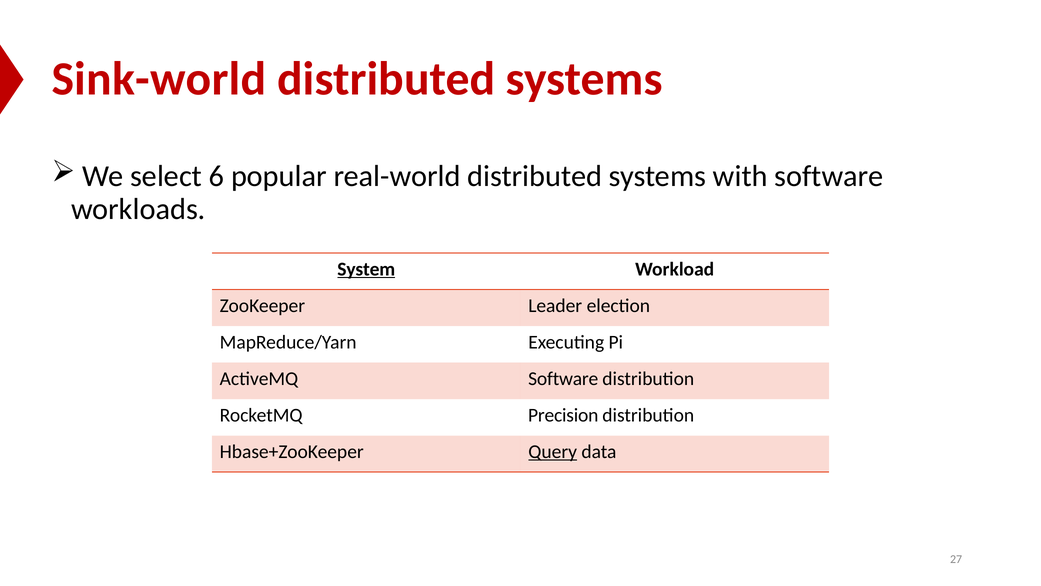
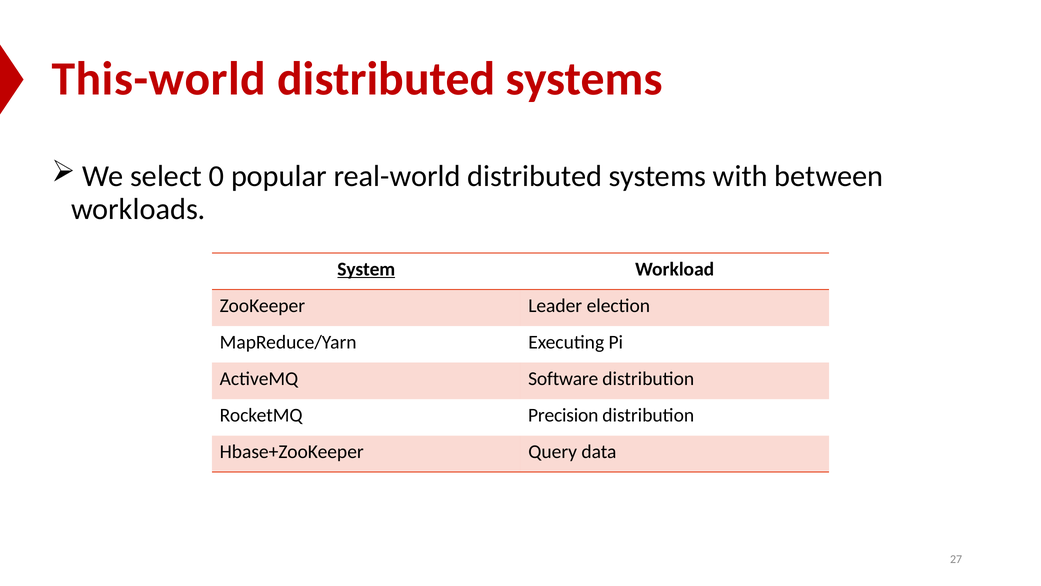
Sink-world: Sink-world -> This-world
6: 6 -> 0
with software: software -> between
Query underline: present -> none
